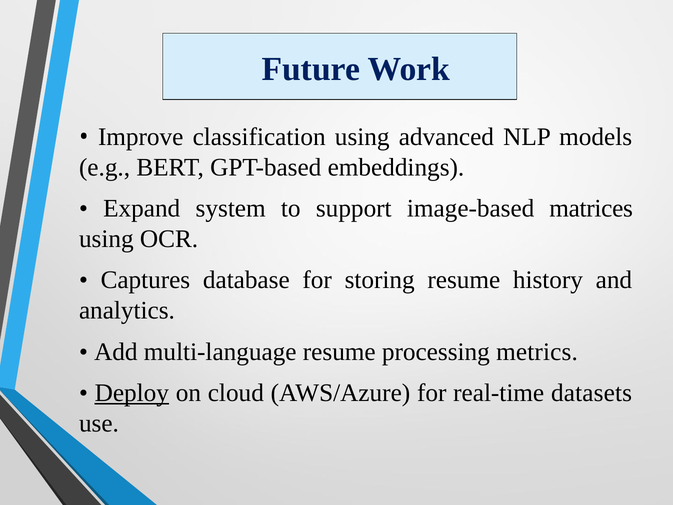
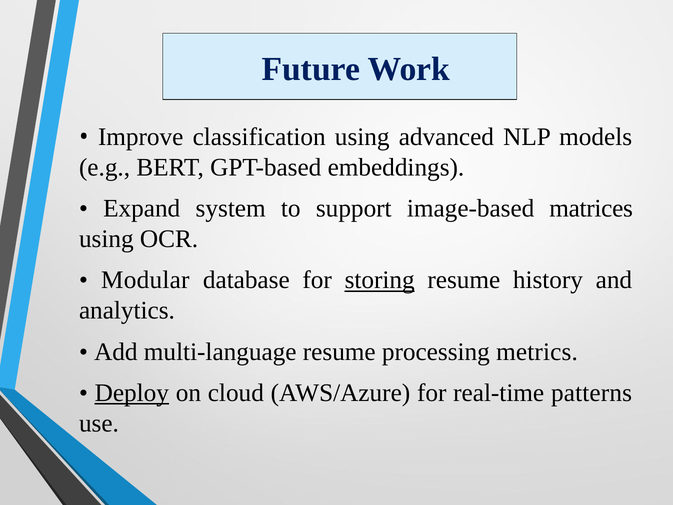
Captures: Captures -> Modular
storing underline: none -> present
datasets: datasets -> patterns
